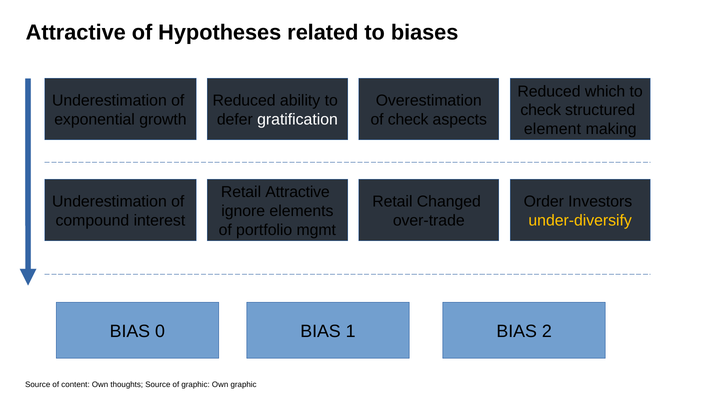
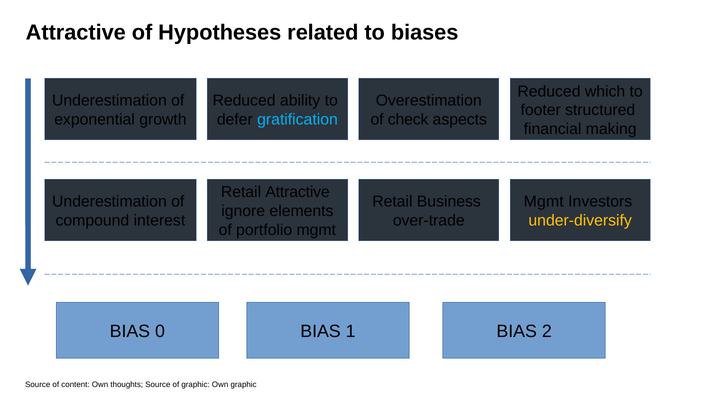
check at (541, 110): check -> footer
gratification colour: white -> light blue
element: element -> financial
Changed: Changed -> Business
Order at (544, 202): Order -> Mgmt
